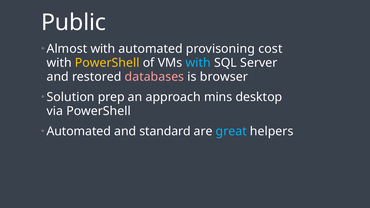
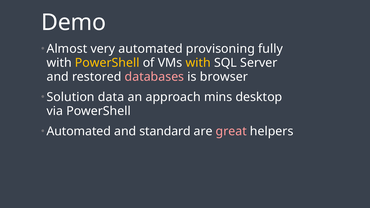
Public: Public -> Demo
Almost with: with -> very
cost: cost -> fully
with at (198, 63) colour: light blue -> yellow
prep: prep -> data
great colour: light blue -> pink
